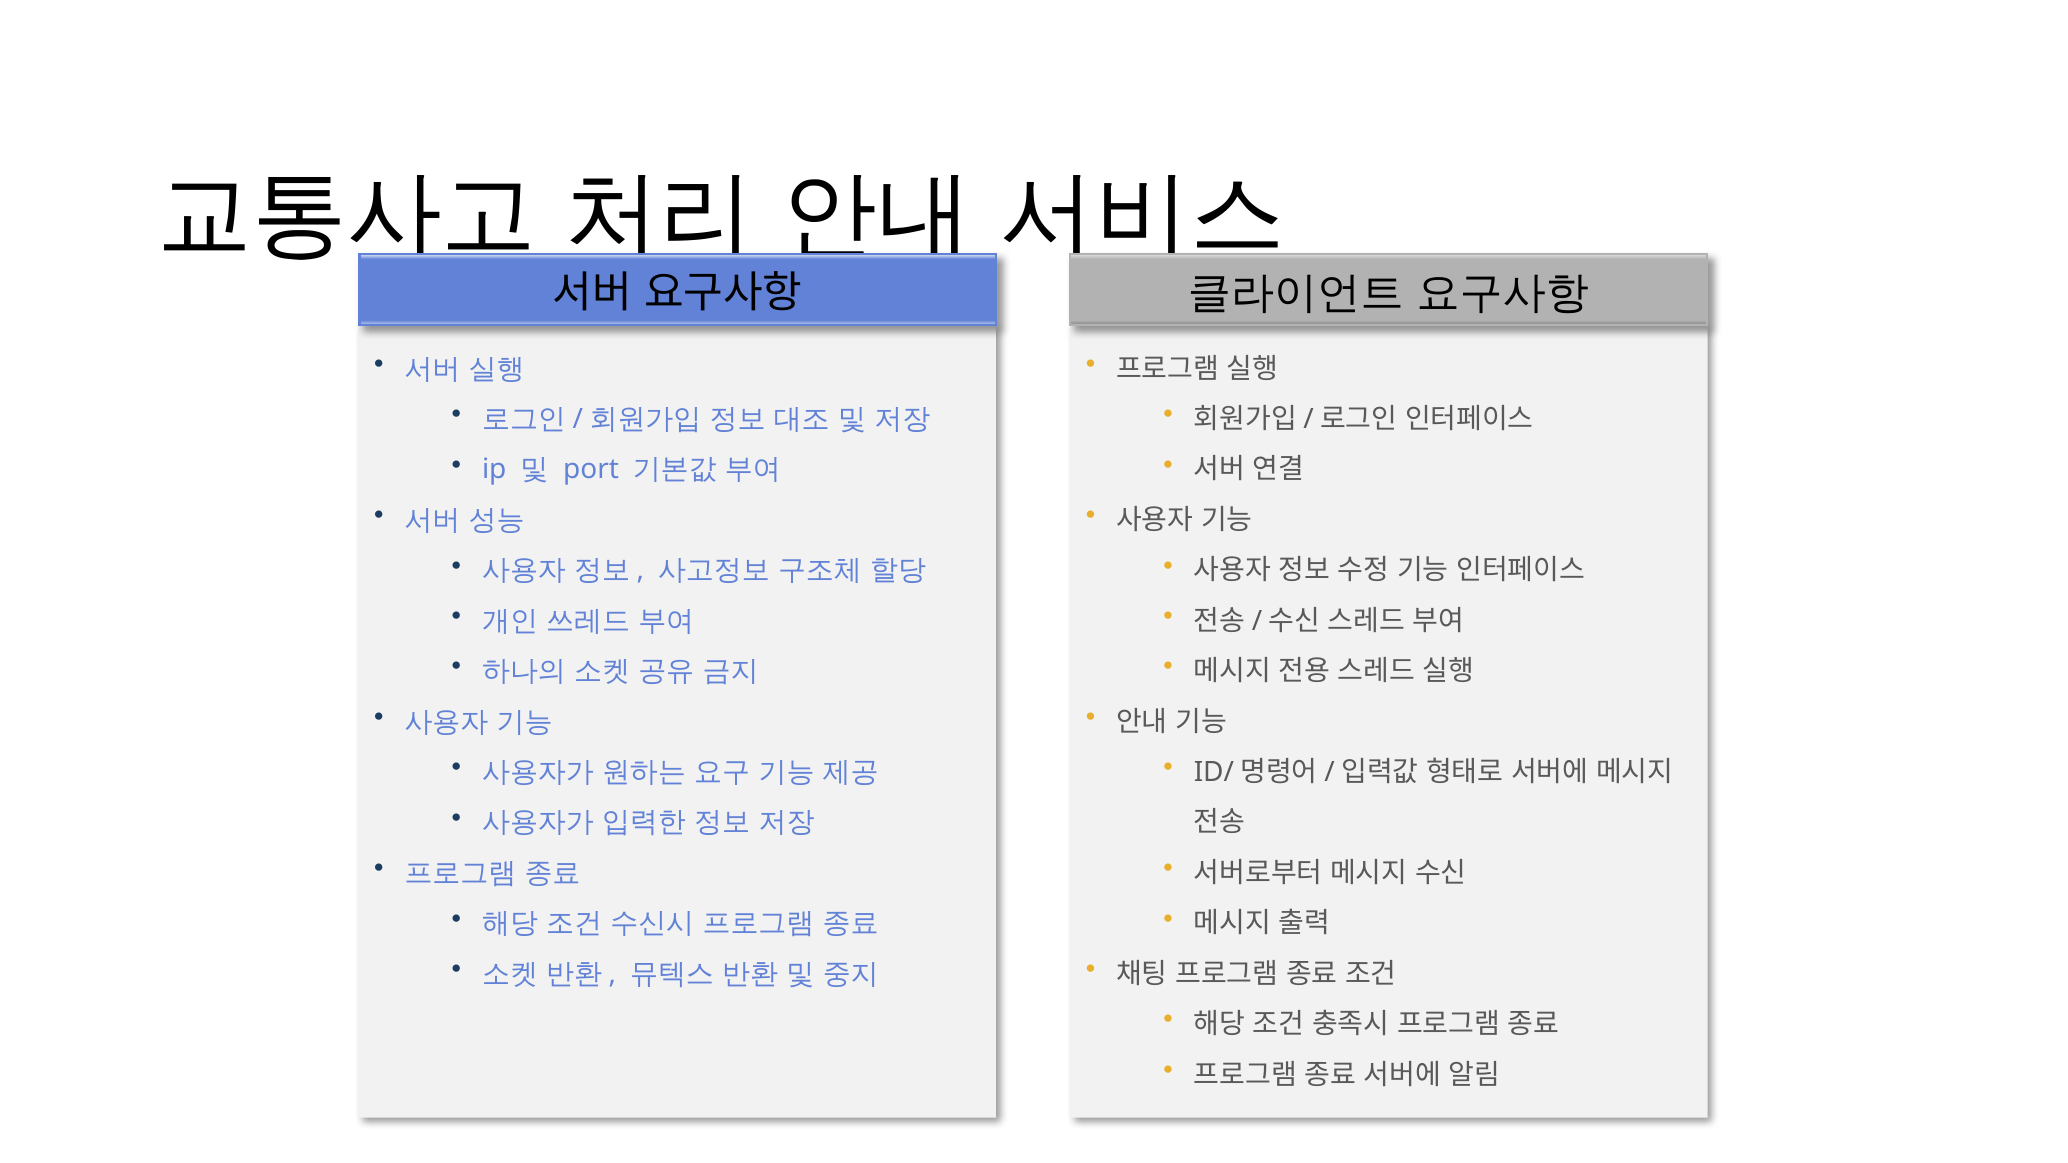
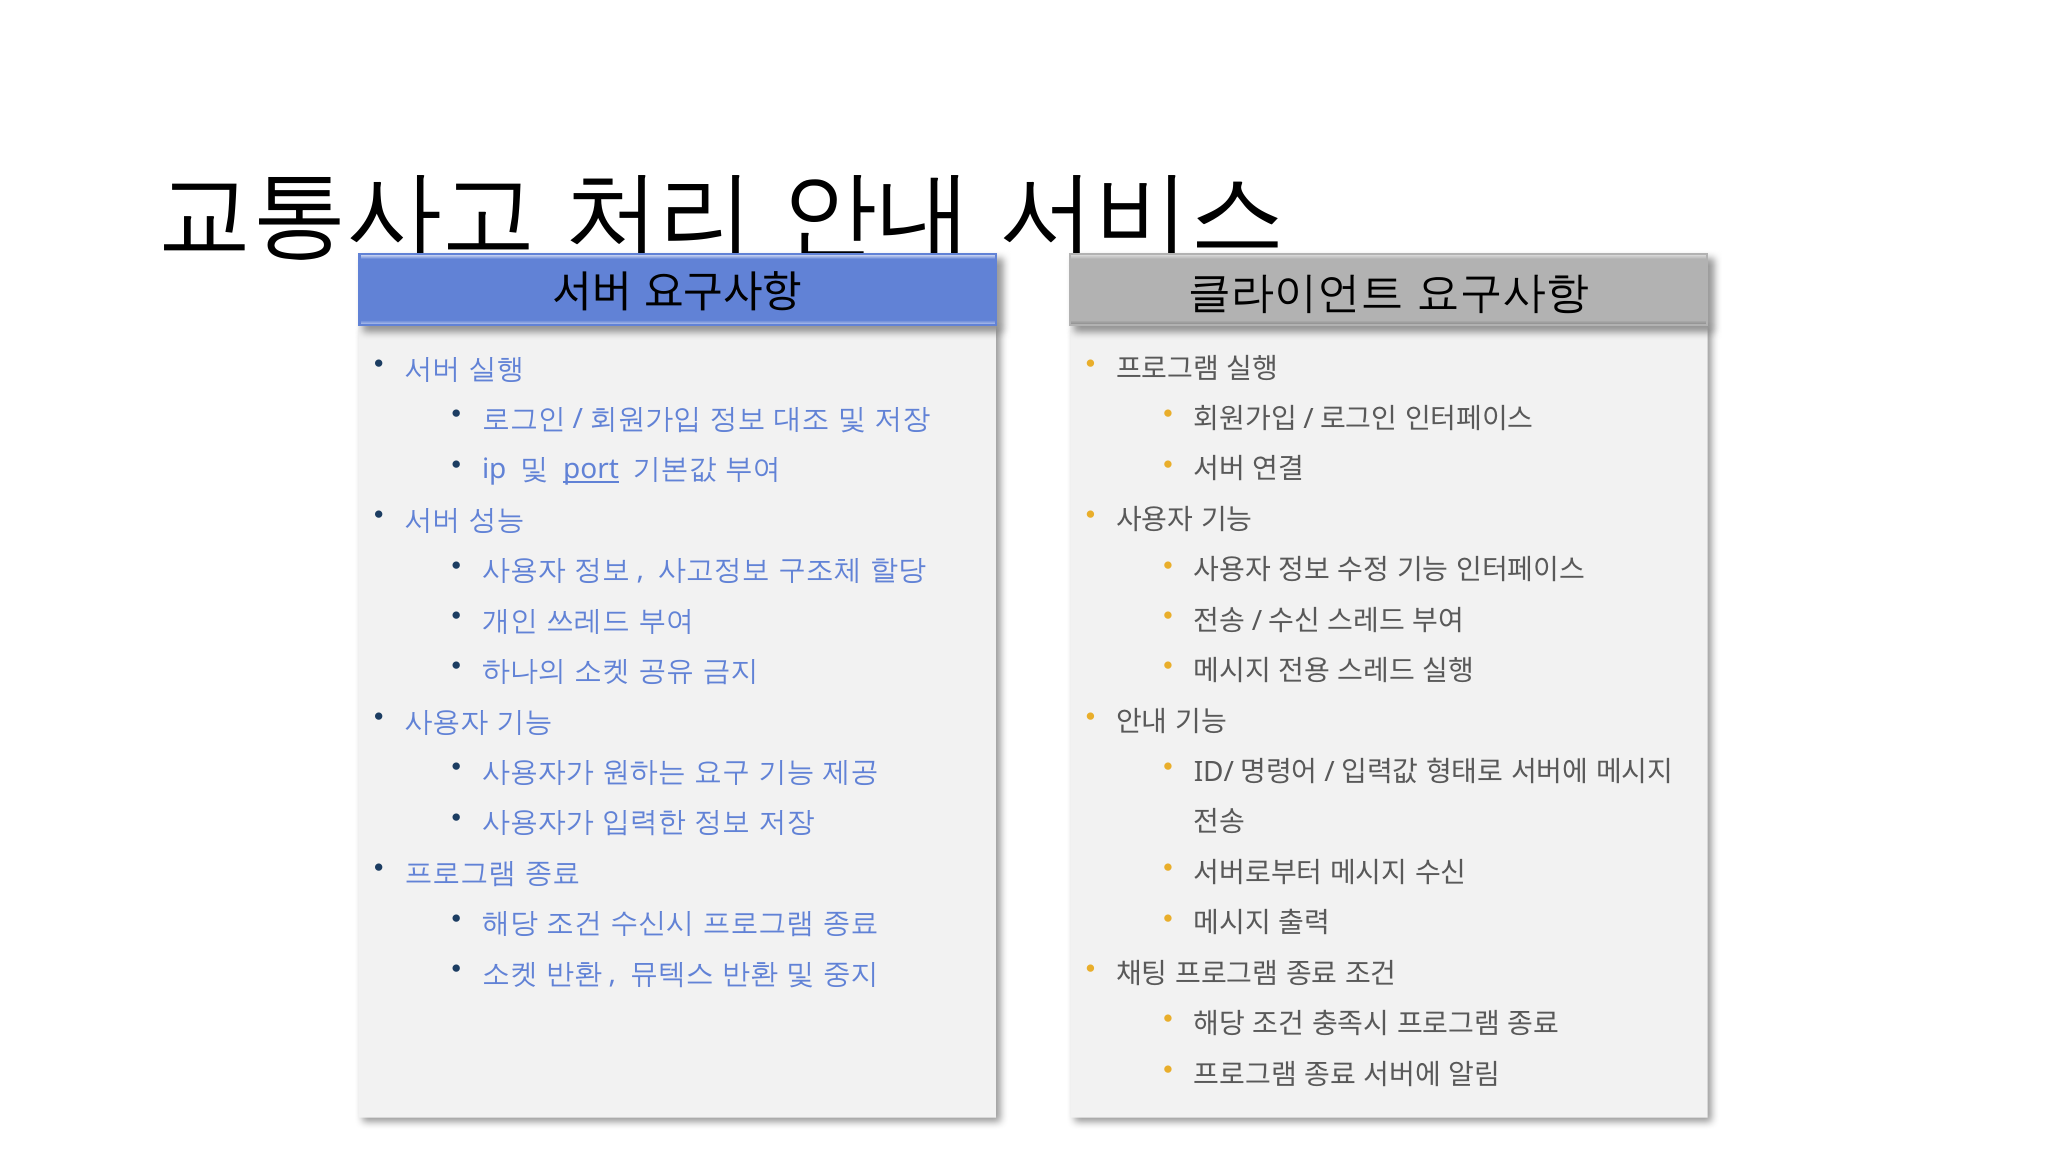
port underline: none -> present
